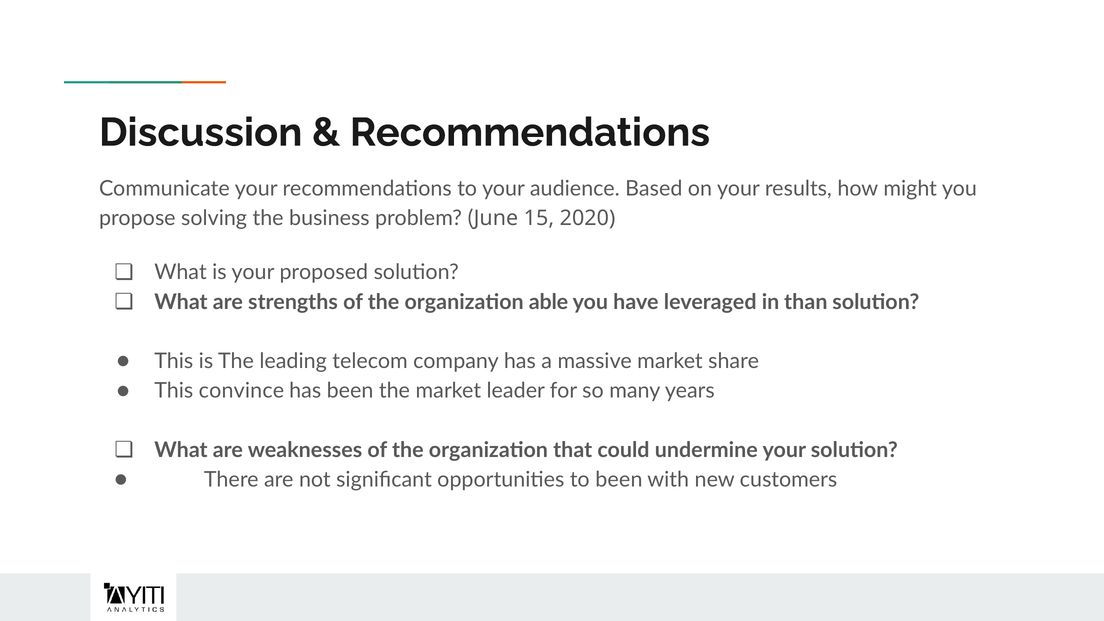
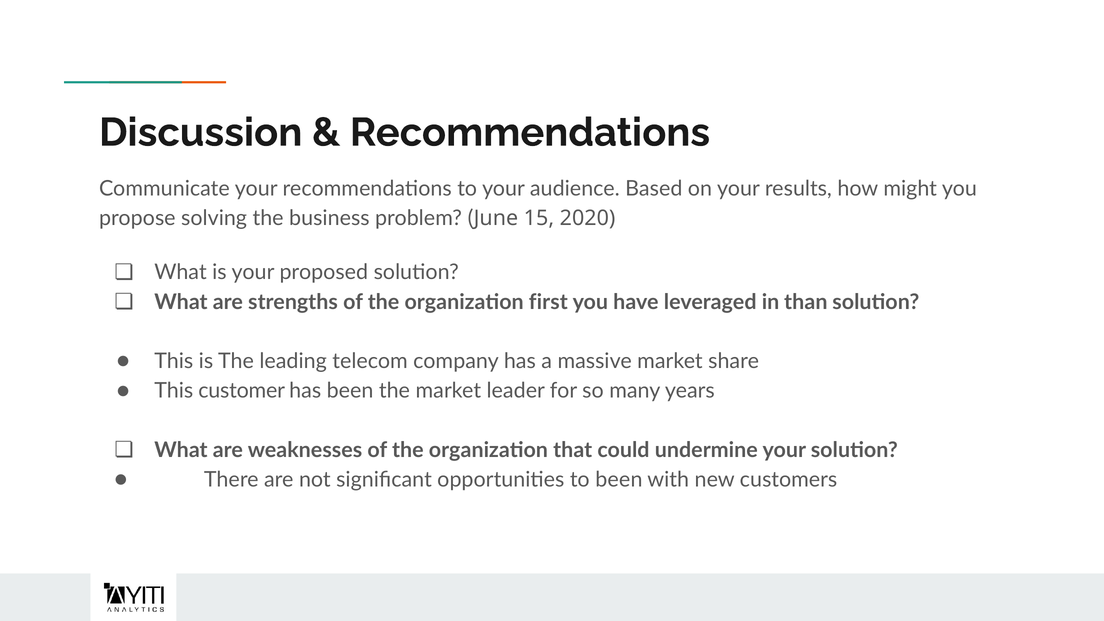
able: able -> first
convince: convince -> customer
